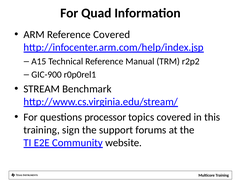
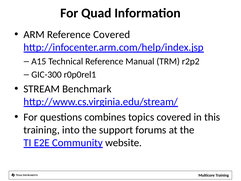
GIC-900: GIC-900 -> GIC-300
processor: processor -> combines
sign: sign -> into
